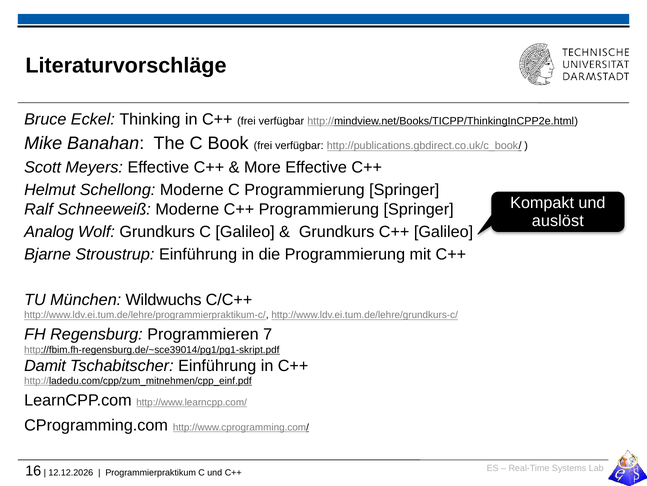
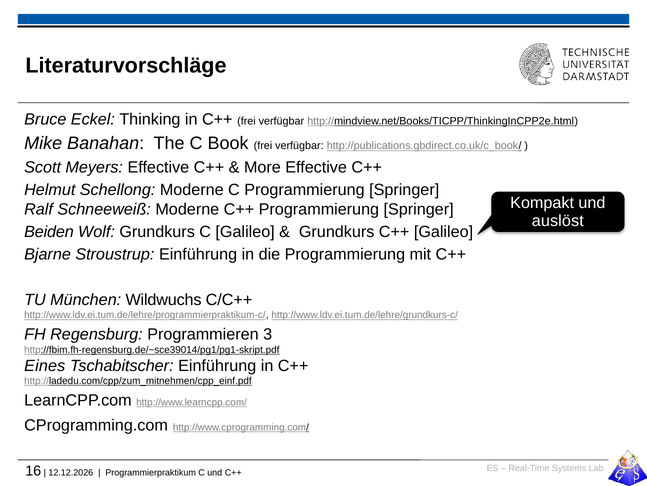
Analog: Analog -> Beiden
7: 7 -> 3
Damit: Damit -> Eines
